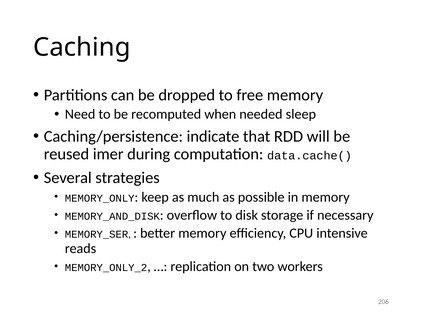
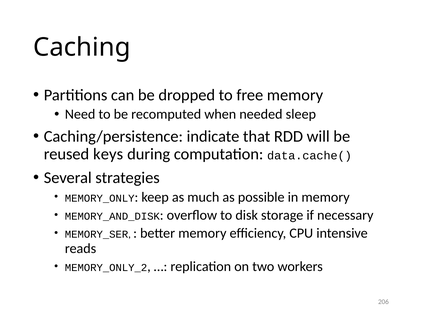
imer: imer -> keys
